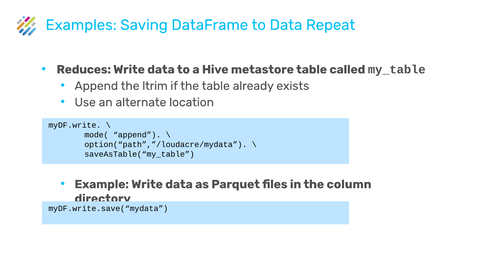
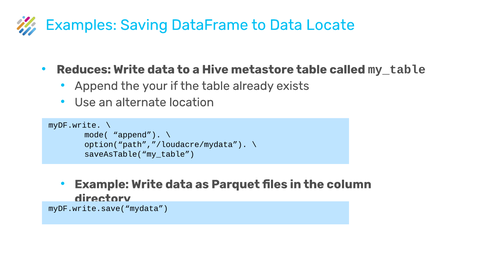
Repeat: Repeat -> Locate
ltrim: ltrim -> your
